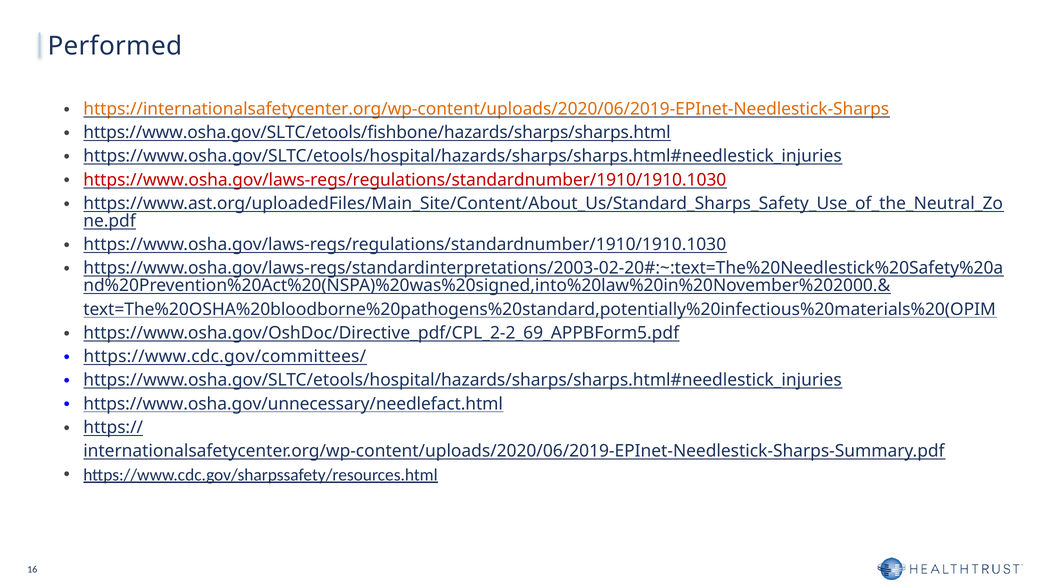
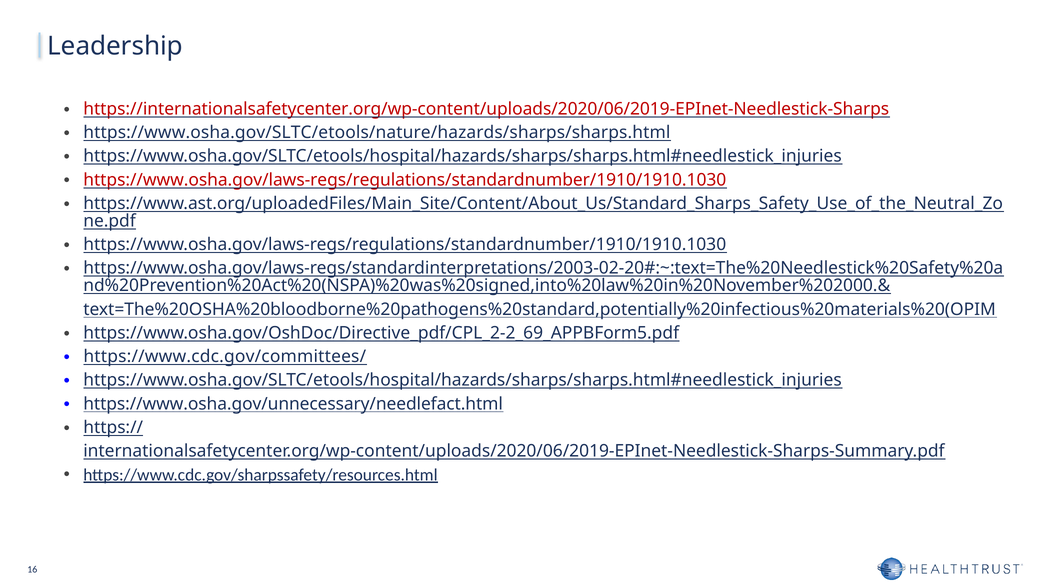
Performed: Performed -> Leadership
https://internationalsafetycenter.org/wp-content/uploads/2020/06/2019-EPInet-Needlestick-Sharps colour: orange -> red
https://www.osha.gov/SLTC/etools/fishbone/hazards/sharps/sharps.html: https://www.osha.gov/SLTC/etools/fishbone/hazards/sharps/sharps.html -> https://www.osha.gov/SLTC/etools/nature/hazards/sharps/sharps.html
